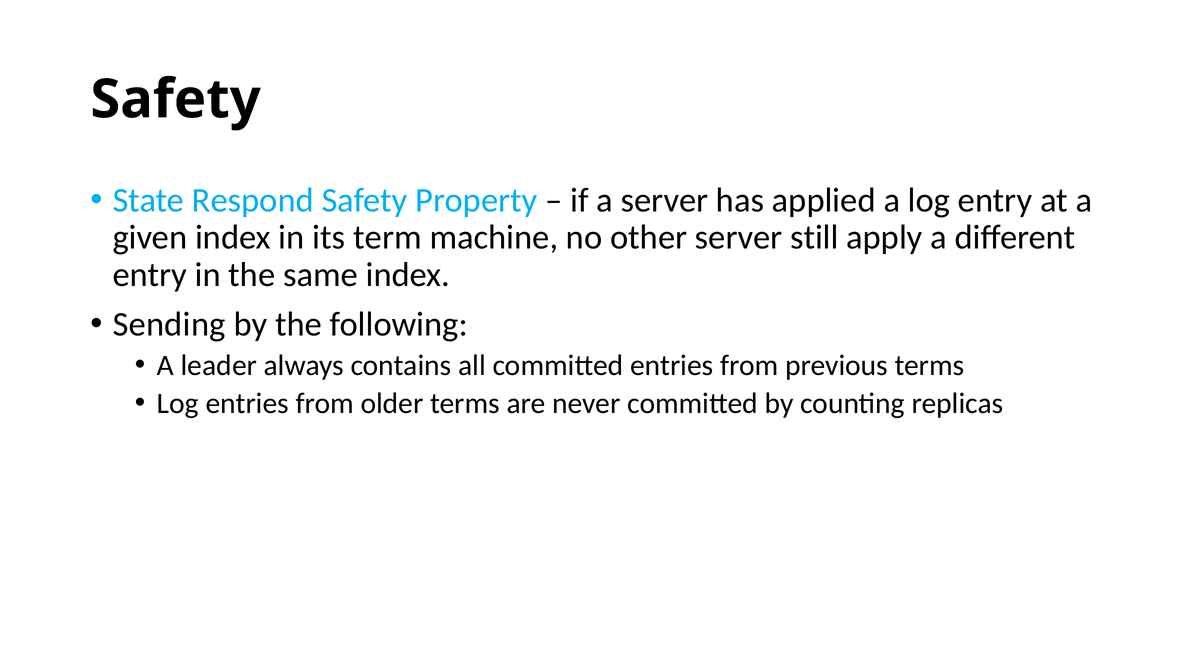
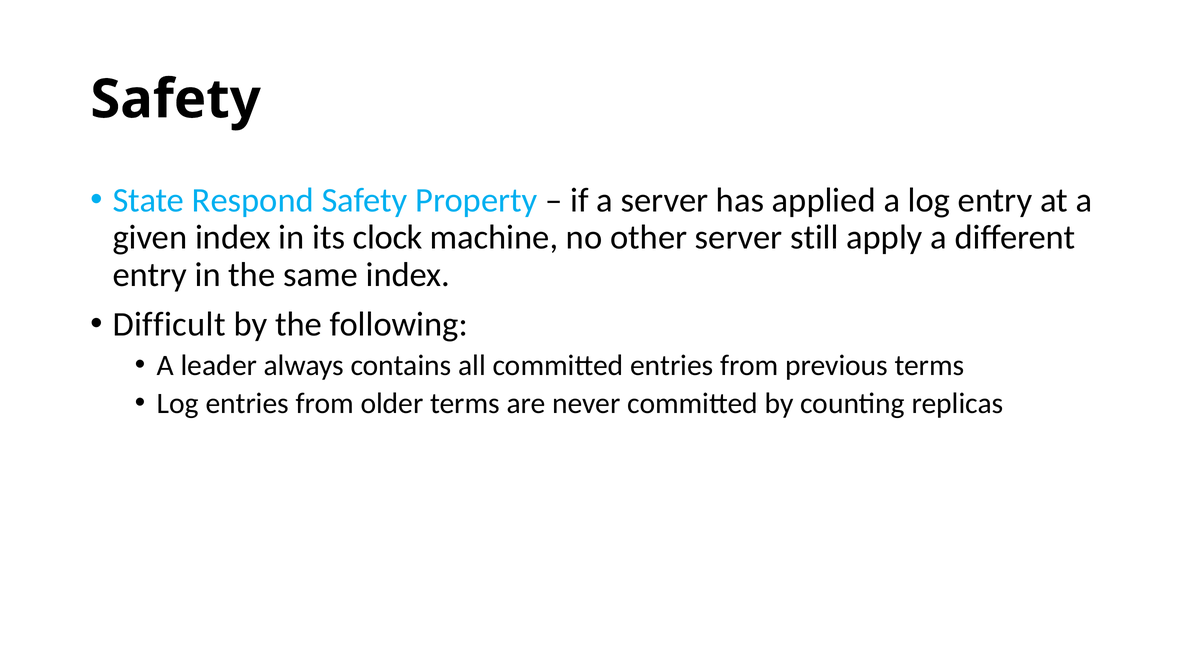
term: term -> clock
Sending: Sending -> Difficult
